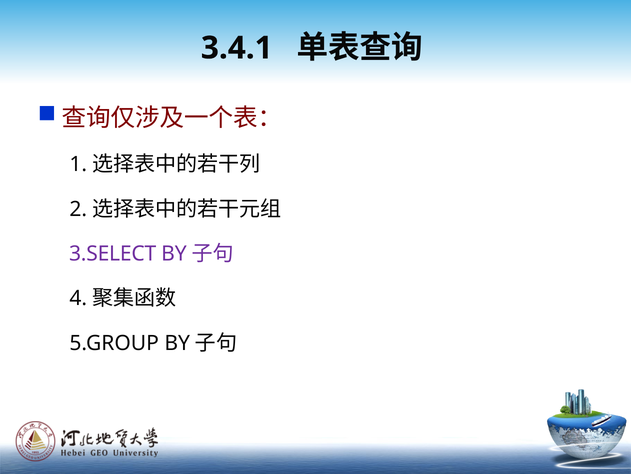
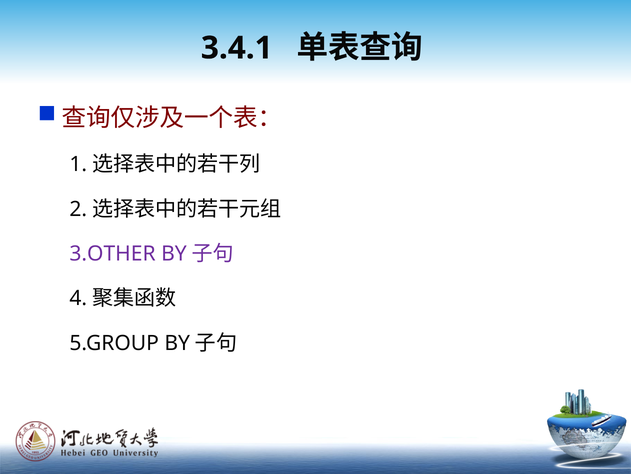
3.SELECT: 3.SELECT -> 3.OTHER
